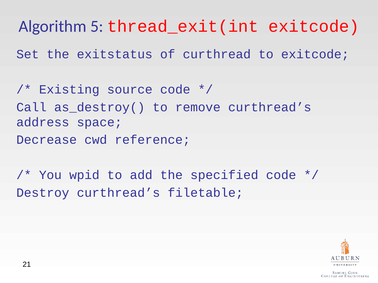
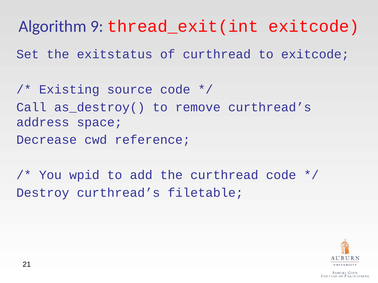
5: 5 -> 9
the specified: specified -> curthread
